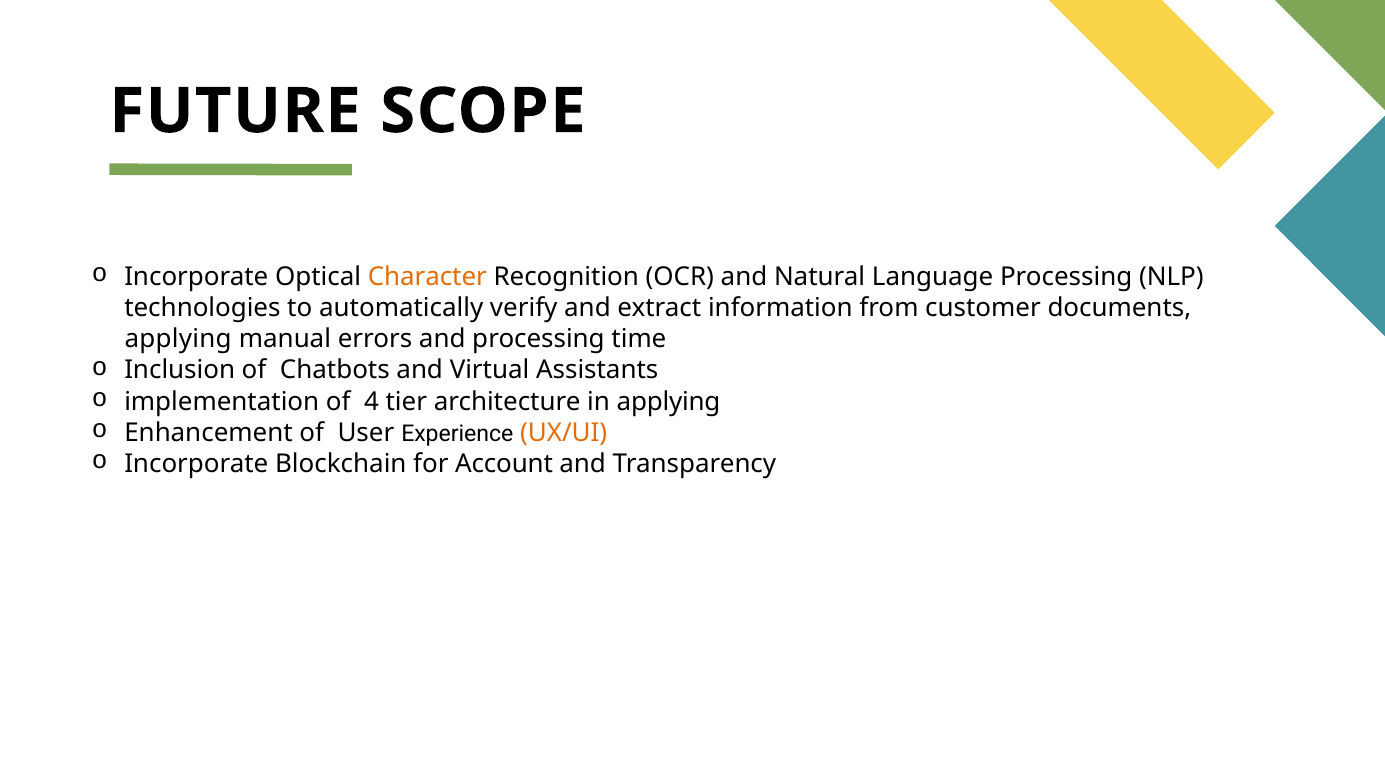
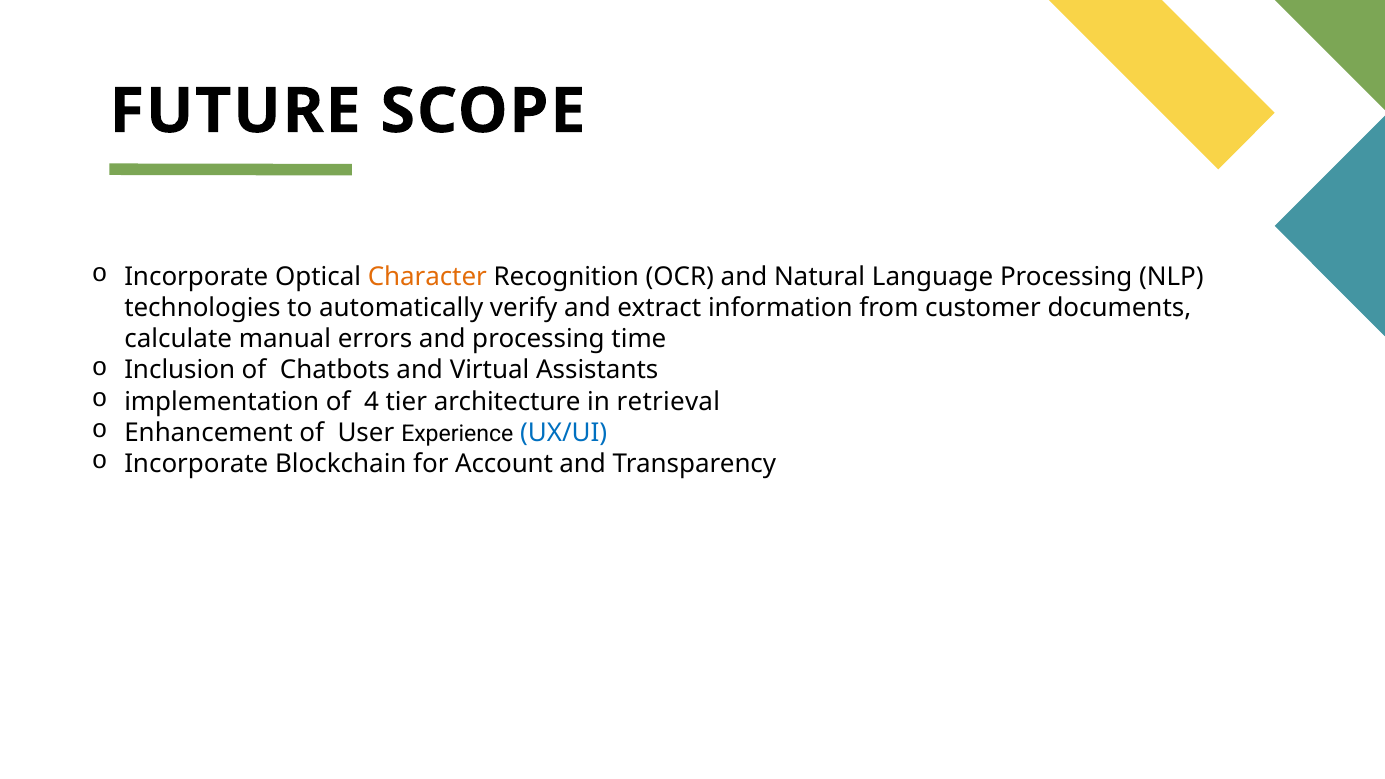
applying at (178, 339): applying -> calculate
in applying: applying -> retrieval
UX/UI colour: orange -> blue
